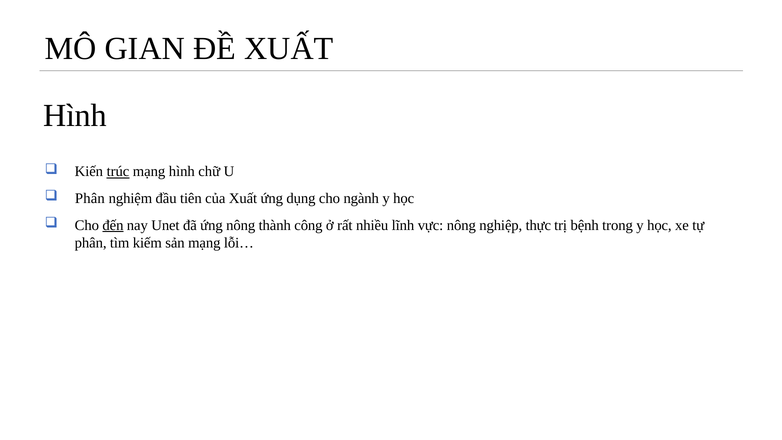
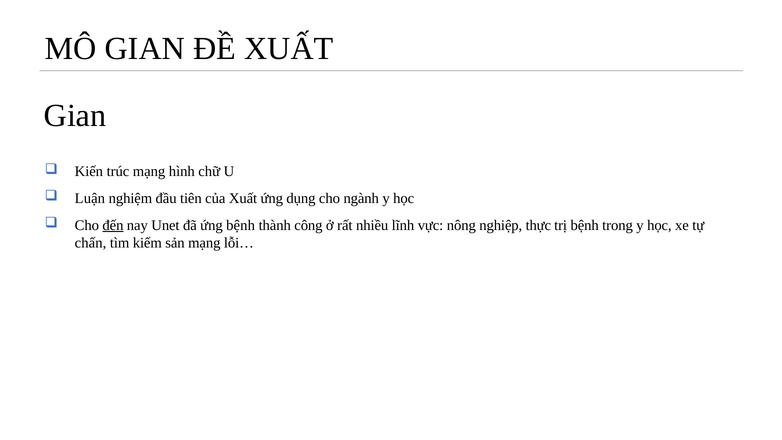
Hình at (75, 115): Hình -> Gian
trúc underline: present -> none
Phân at (90, 198): Phân -> Luận
ứng nông: nông -> bệnh
phân at (91, 243): phân -> chấn
